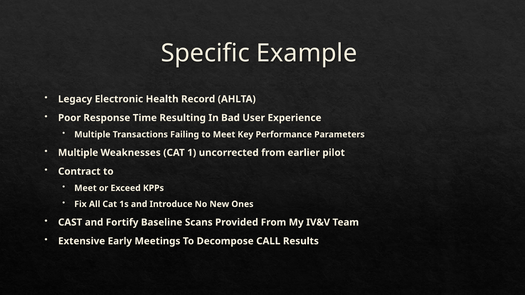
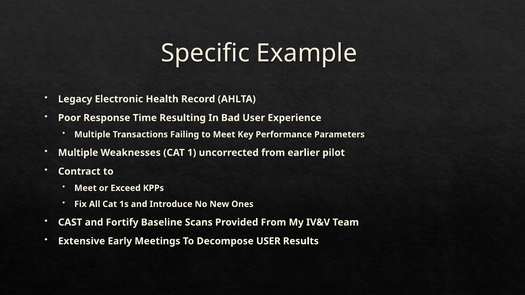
Decompose CALL: CALL -> USER
